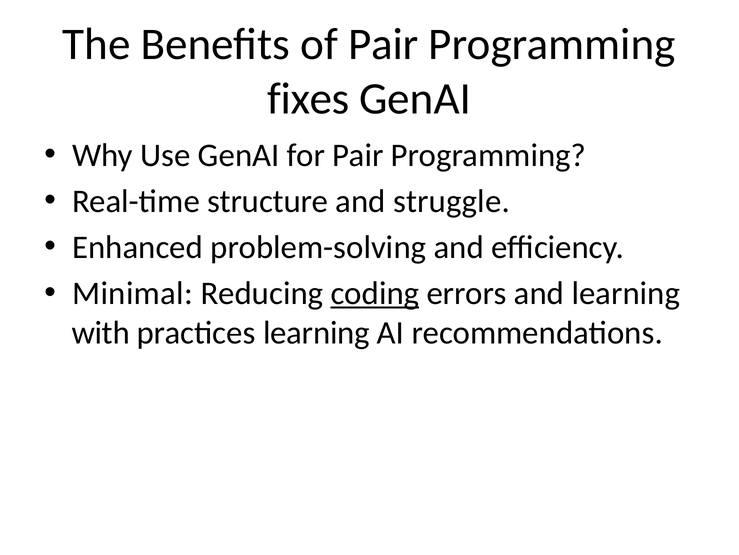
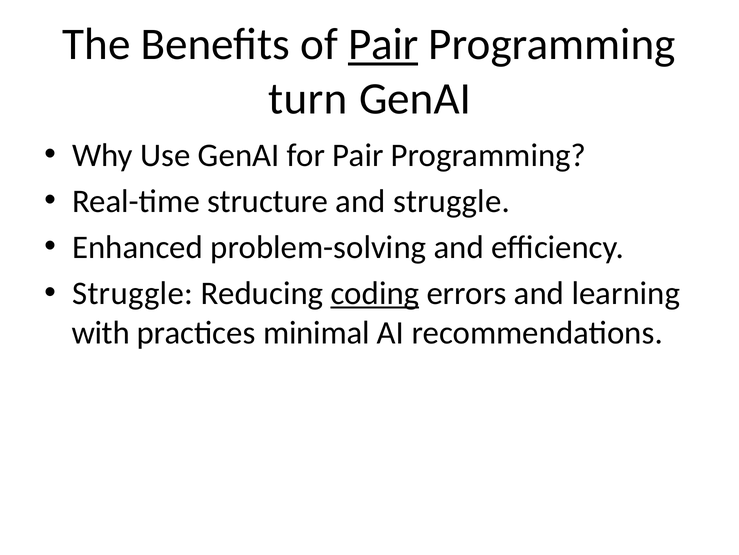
Pair at (383, 44) underline: none -> present
fixes: fixes -> turn
Minimal at (133, 293): Minimal -> Struggle
practices learning: learning -> minimal
